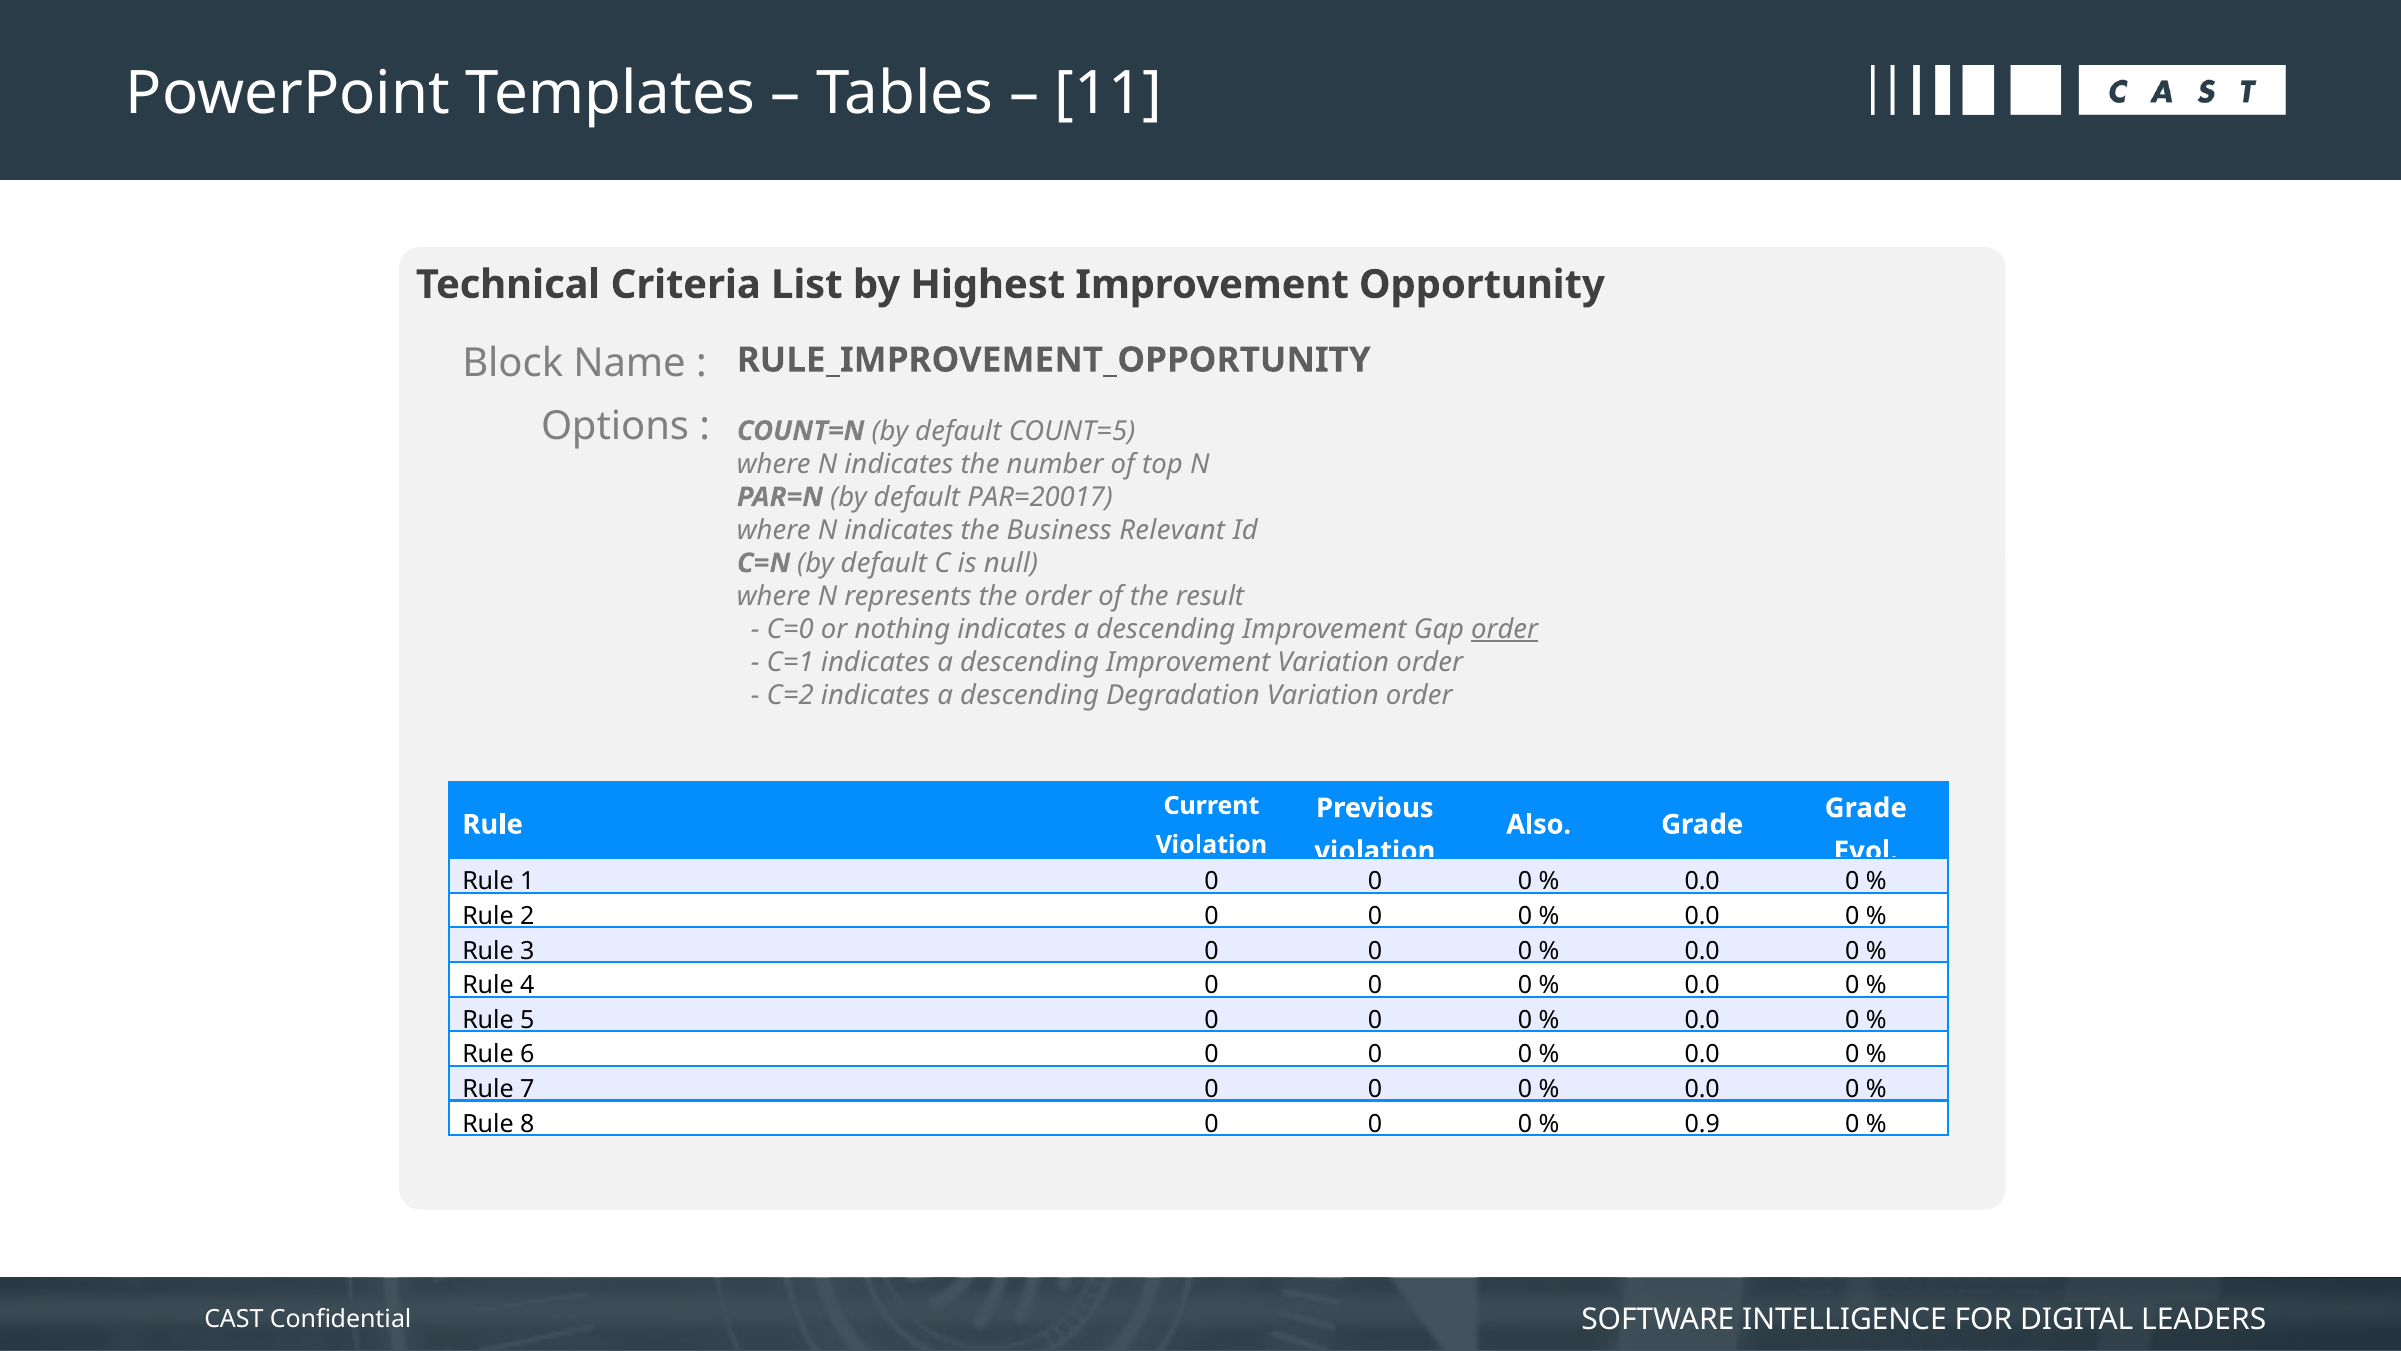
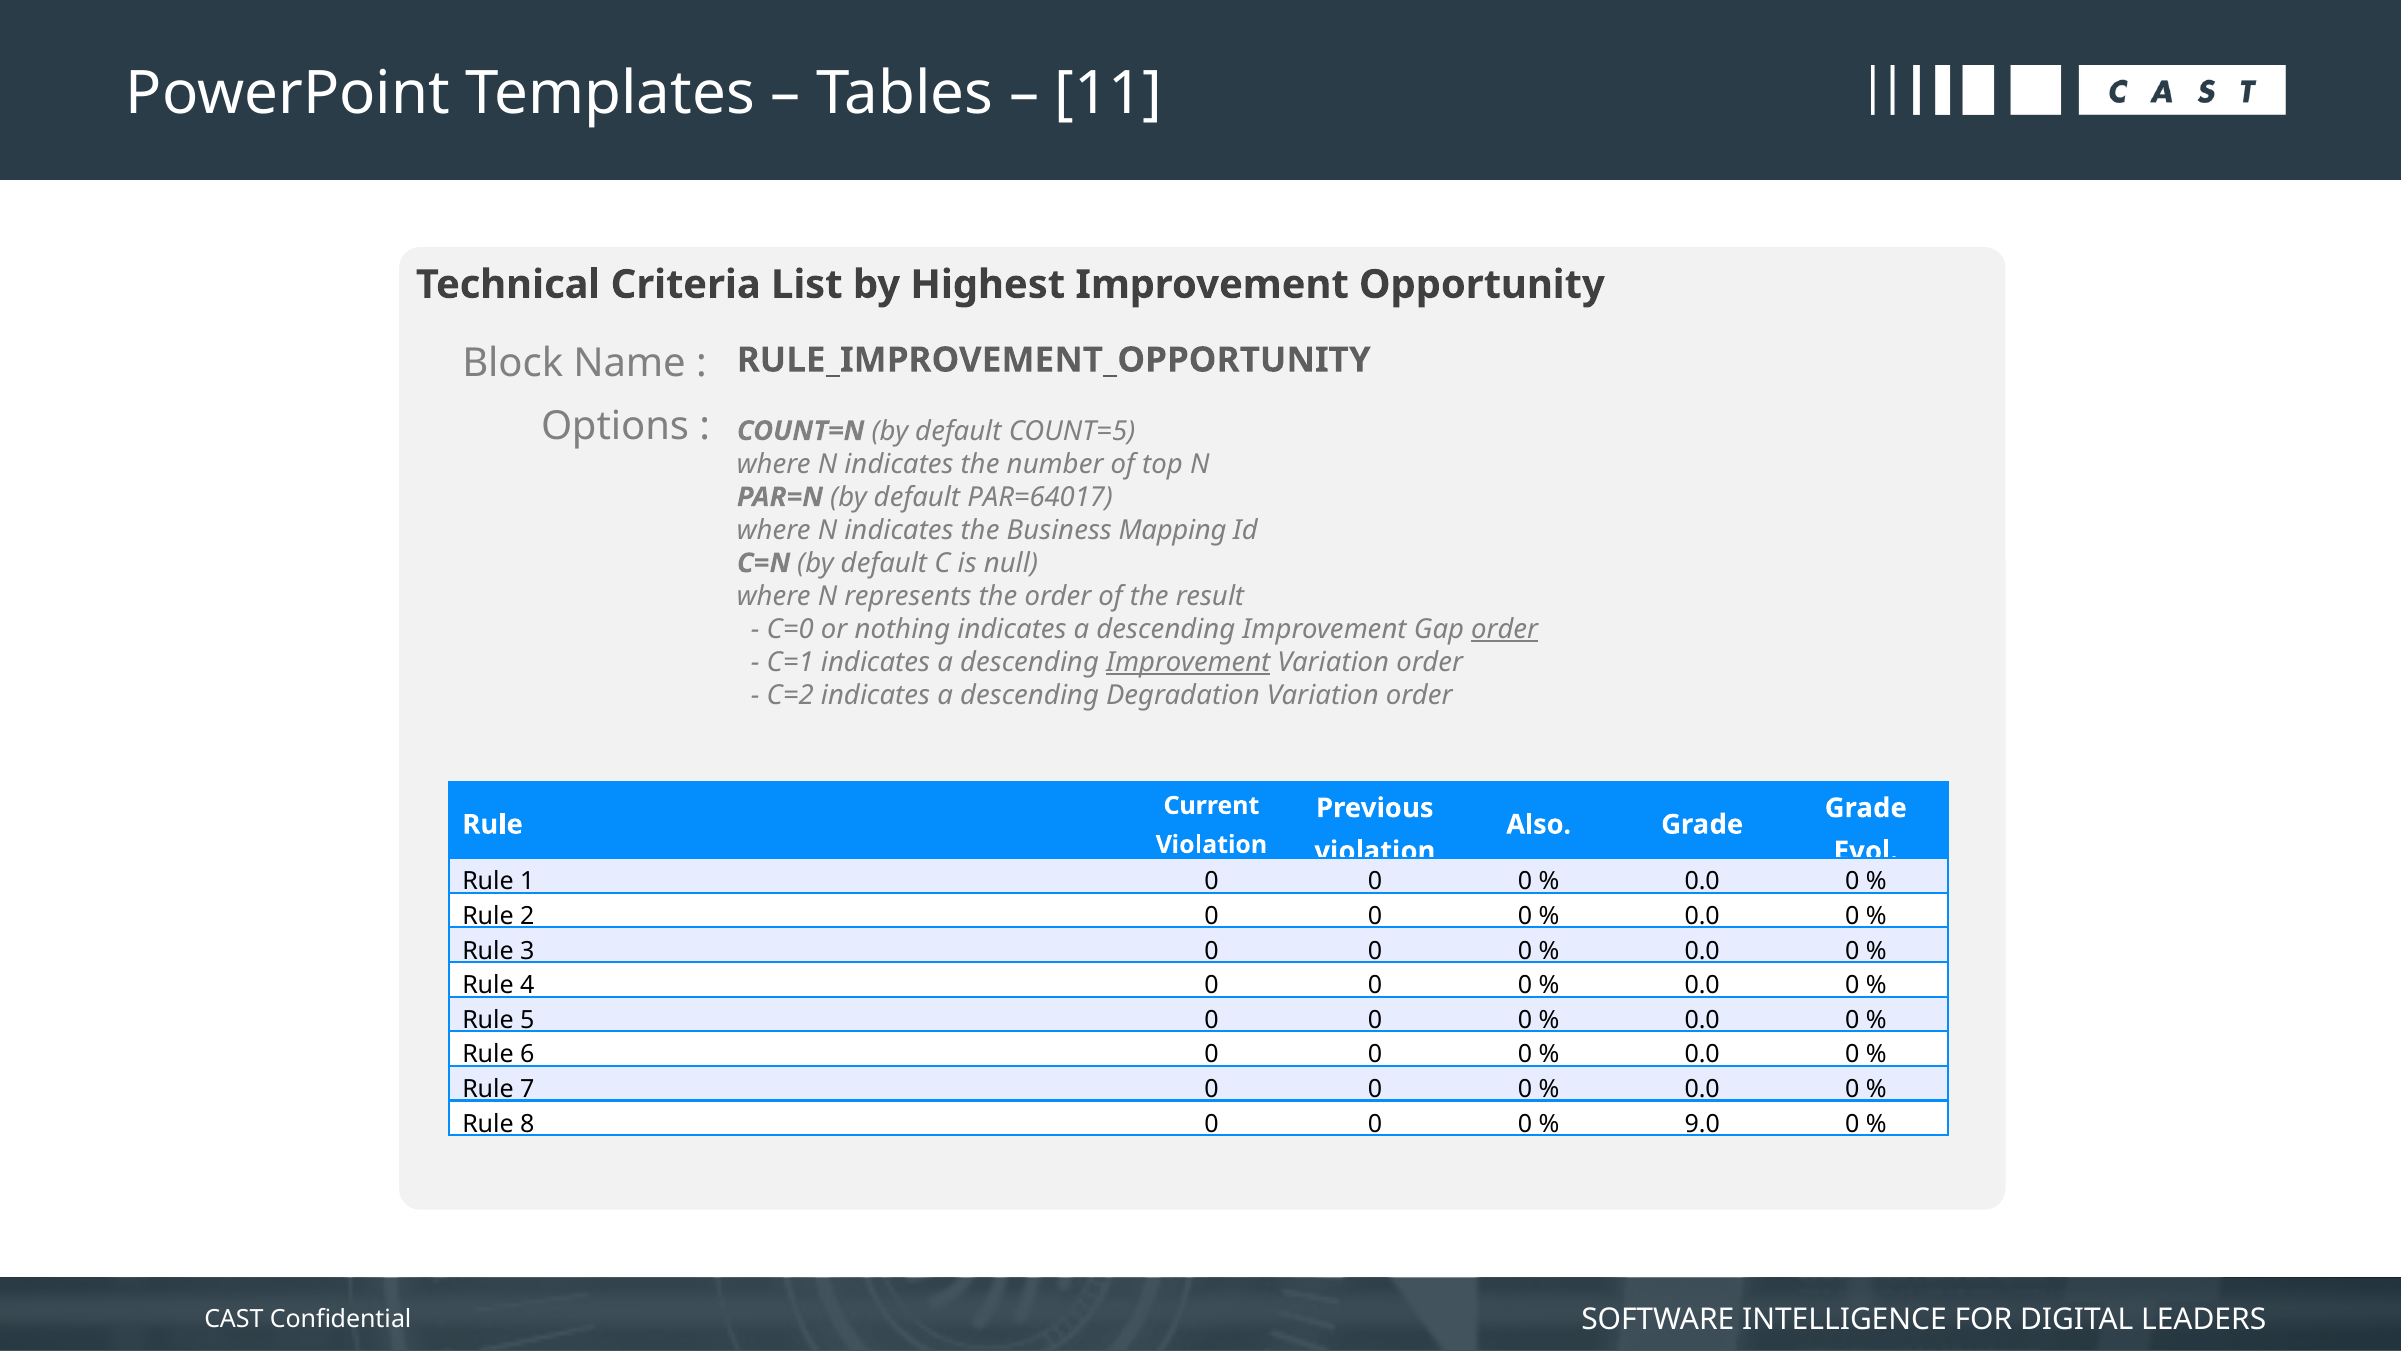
PAR=20017: PAR=20017 -> PAR=64017
Relevant: Relevant -> Mapping
Improvement at (1188, 662) underline: none -> present
0.9: 0.9 -> 9.0
